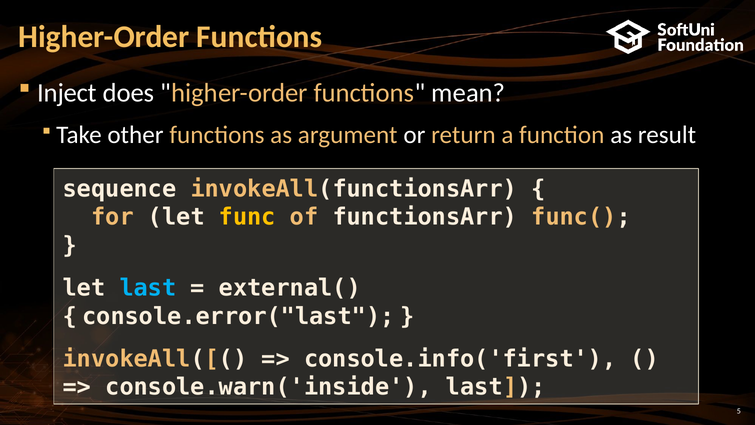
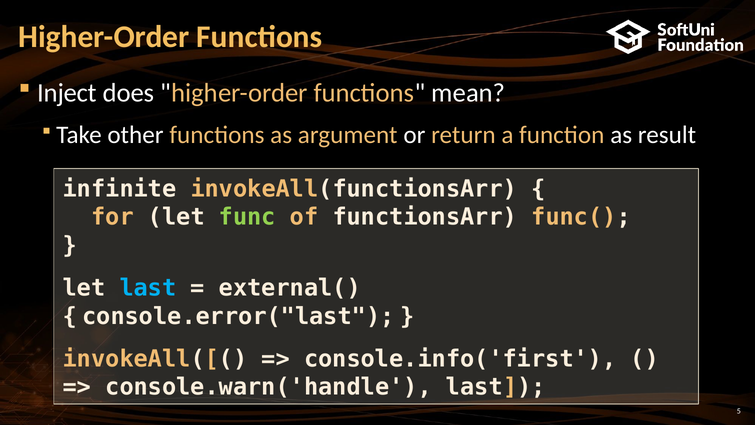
sequence: sequence -> infinite
func colour: yellow -> light green
console.warn('inside: console.warn('inside -> console.warn('handle
